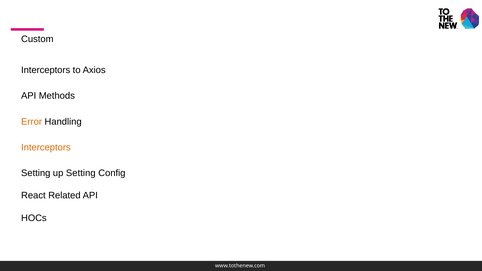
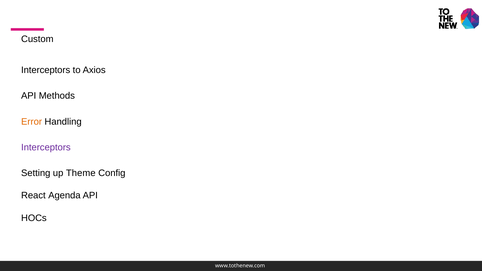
Interceptors at (46, 147) colour: orange -> purple
up Setting: Setting -> Theme
Related: Related -> Agenda
